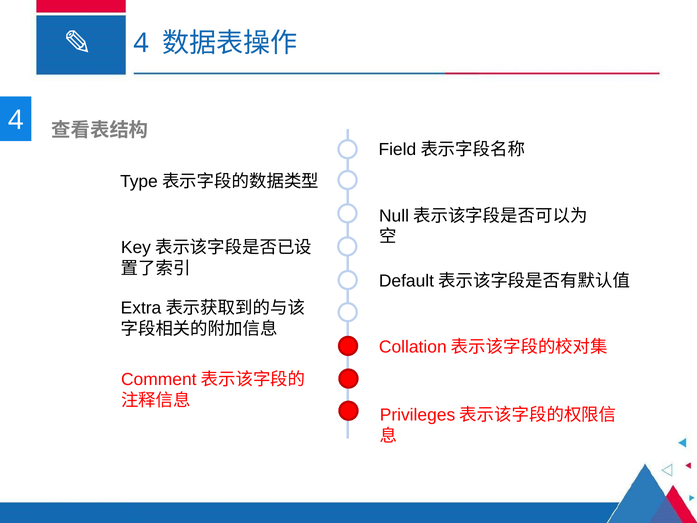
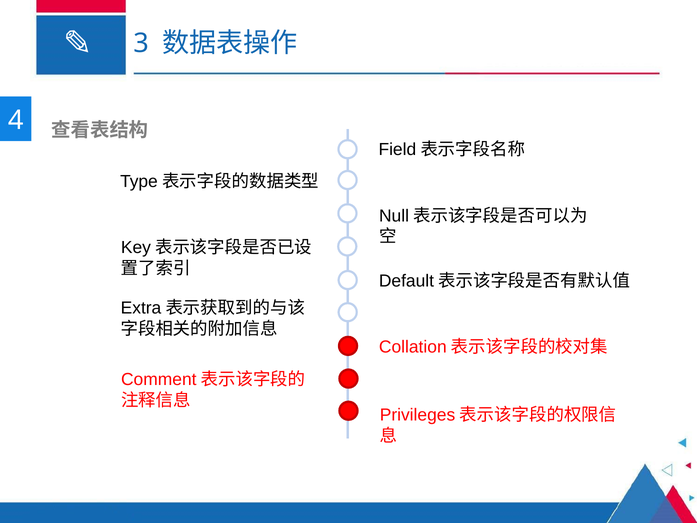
4 at (141, 43): 4 -> 3
